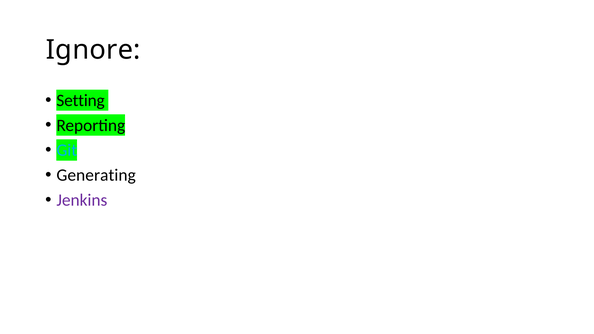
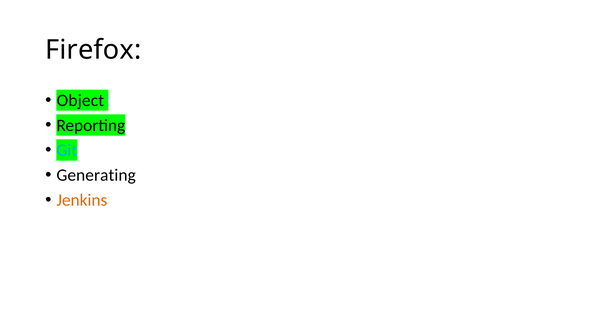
Ignore: Ignore -> Firefox
Setting: Setting -> Object
Jenkins colour: purple -> orange
